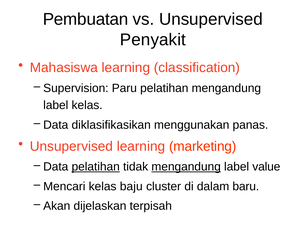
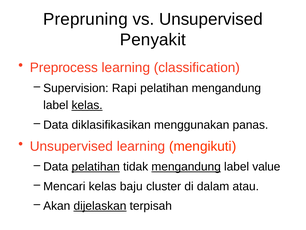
Pembuatan: Pembuatan -> Prepruning
Mahasiswa: Mahasiswa -> Preprocess
Paru: Paru -> Rapi
kelas at (87, 105) underline: none -> present
marketing: marketing -> mengikuti
baru: baru -> atau
dijelaskan underline: none -> present
